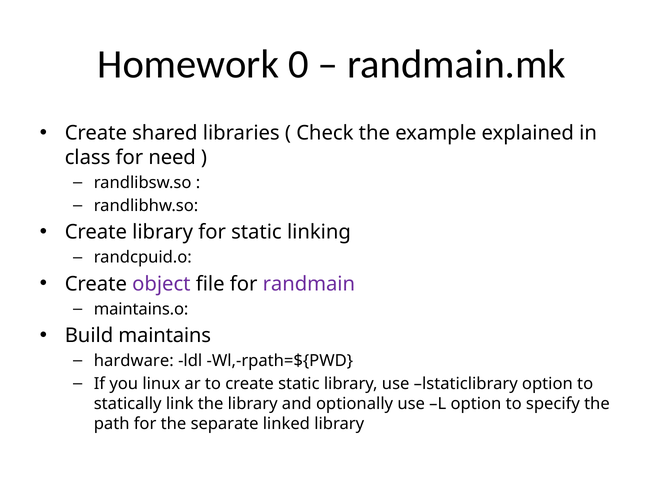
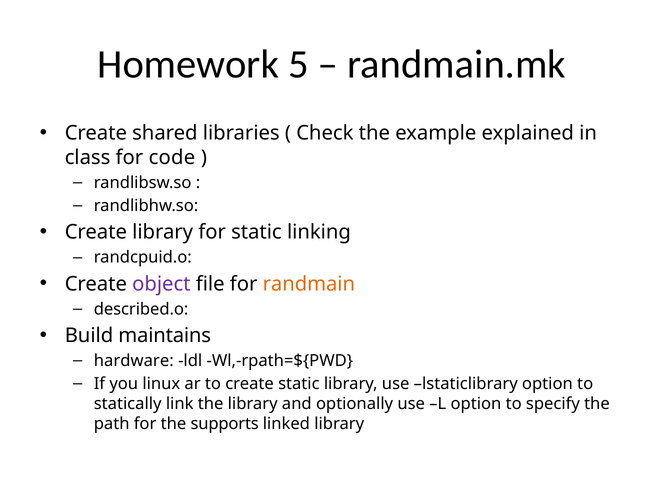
0: 0 -> 5
need: need -> code
randmain colour: purple -> orange
maintains.o: maintains.o -> described.o
separate: separate -> supports
